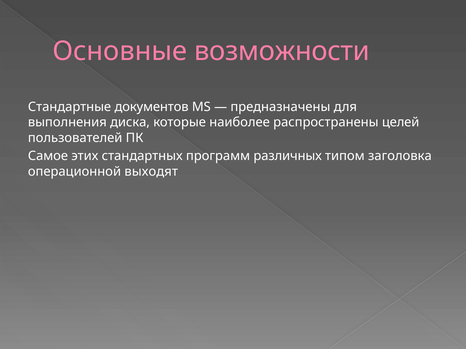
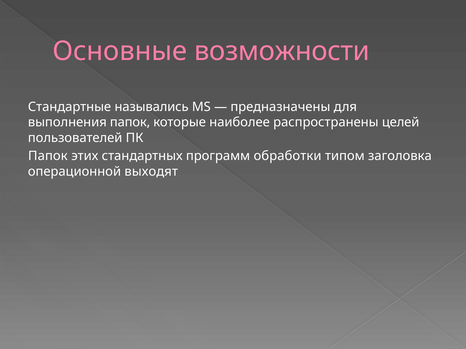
документов: документов -> назывались
выполнения диска: диска -> папок
Самое at (48, 156): Самое -> Папок
различных: различных -> обработки
